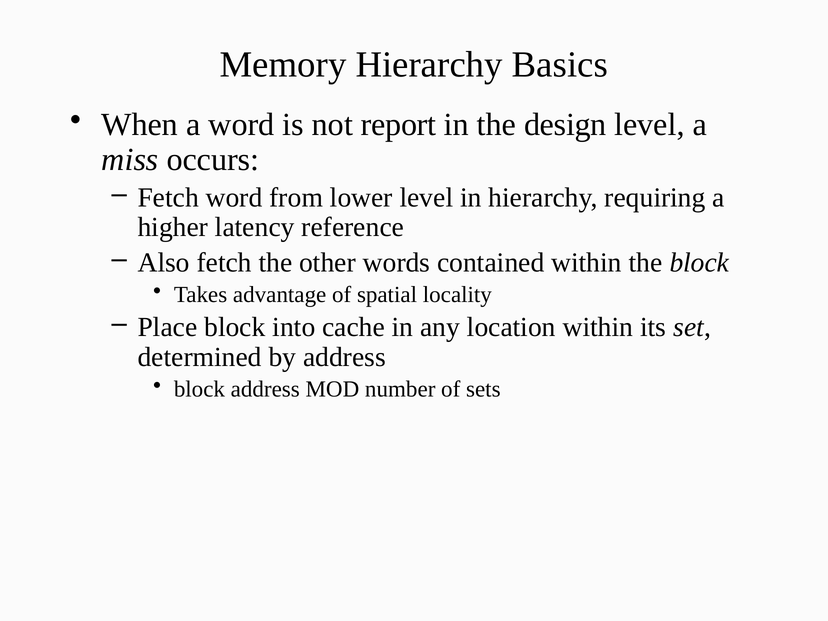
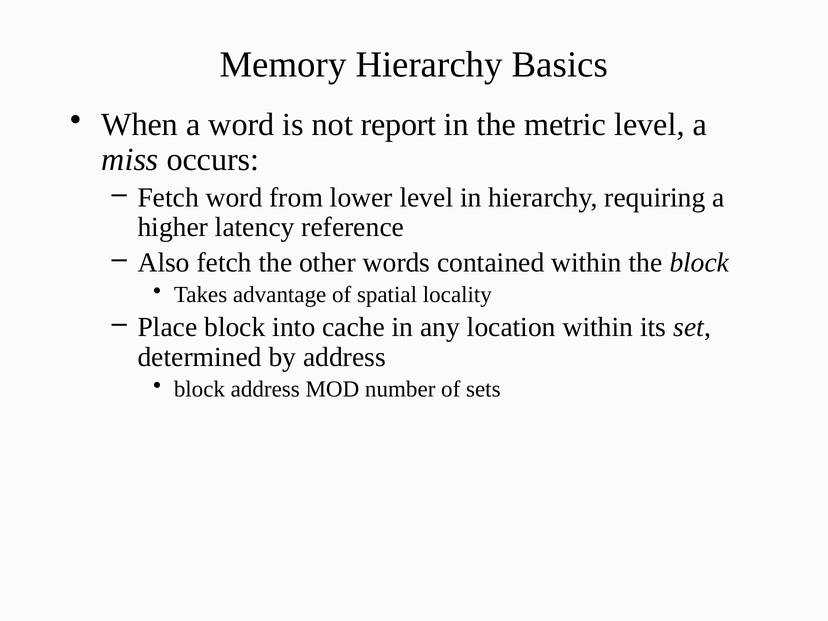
design: design -> metric
